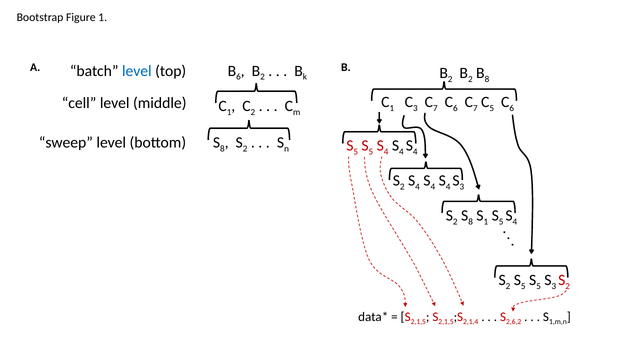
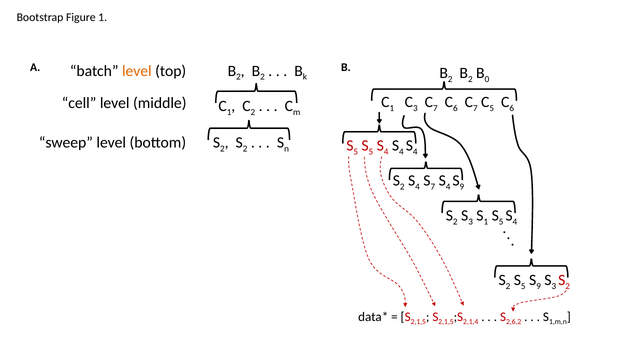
level at (137, 71) colour: blue -> orange
6 at (238, 77): 6 -> 2
B 8: 8 -> 0
8 at (222, 148): 8 -> 2
4 at (433, 187): 4 -> 7
3 at (462, 187): 3 -> 9
8 at (471, 221): 8 -> 3
5 at (539, 286): 5 -> 9
